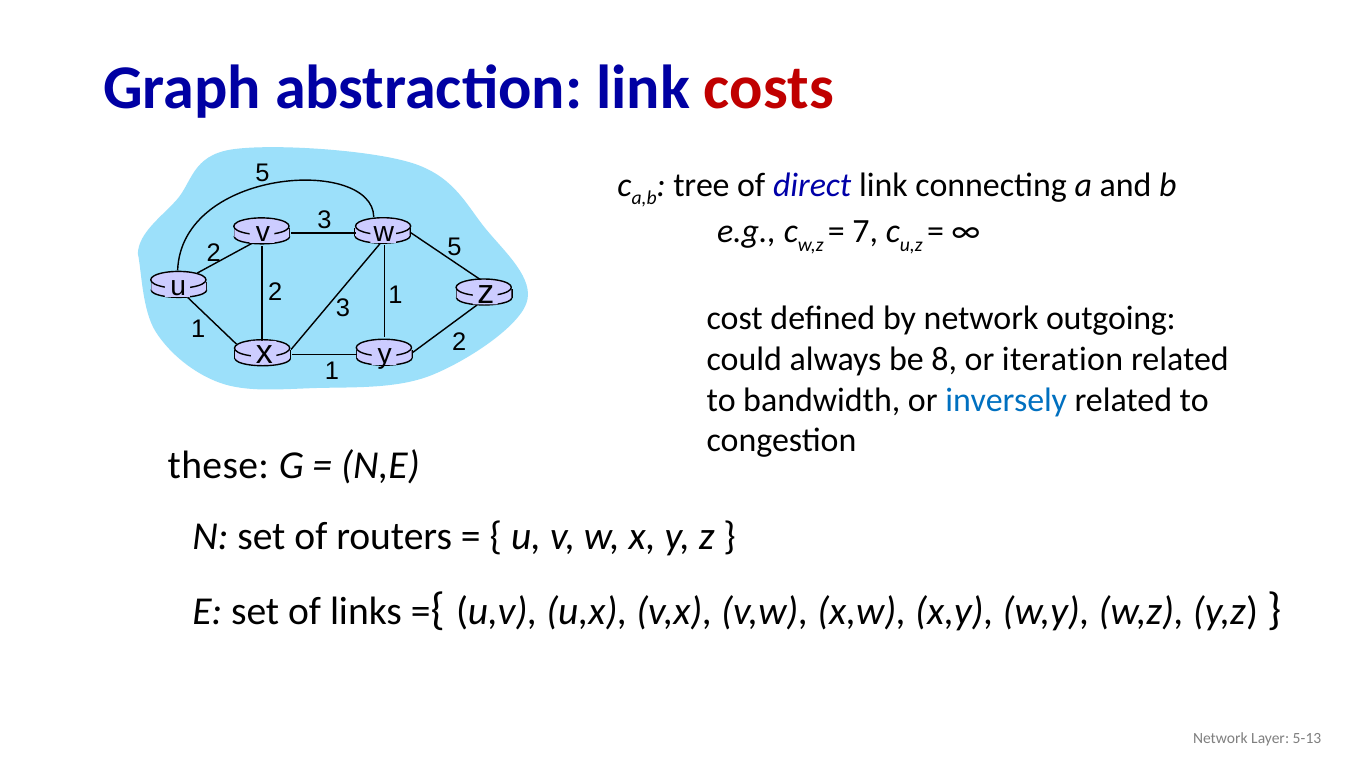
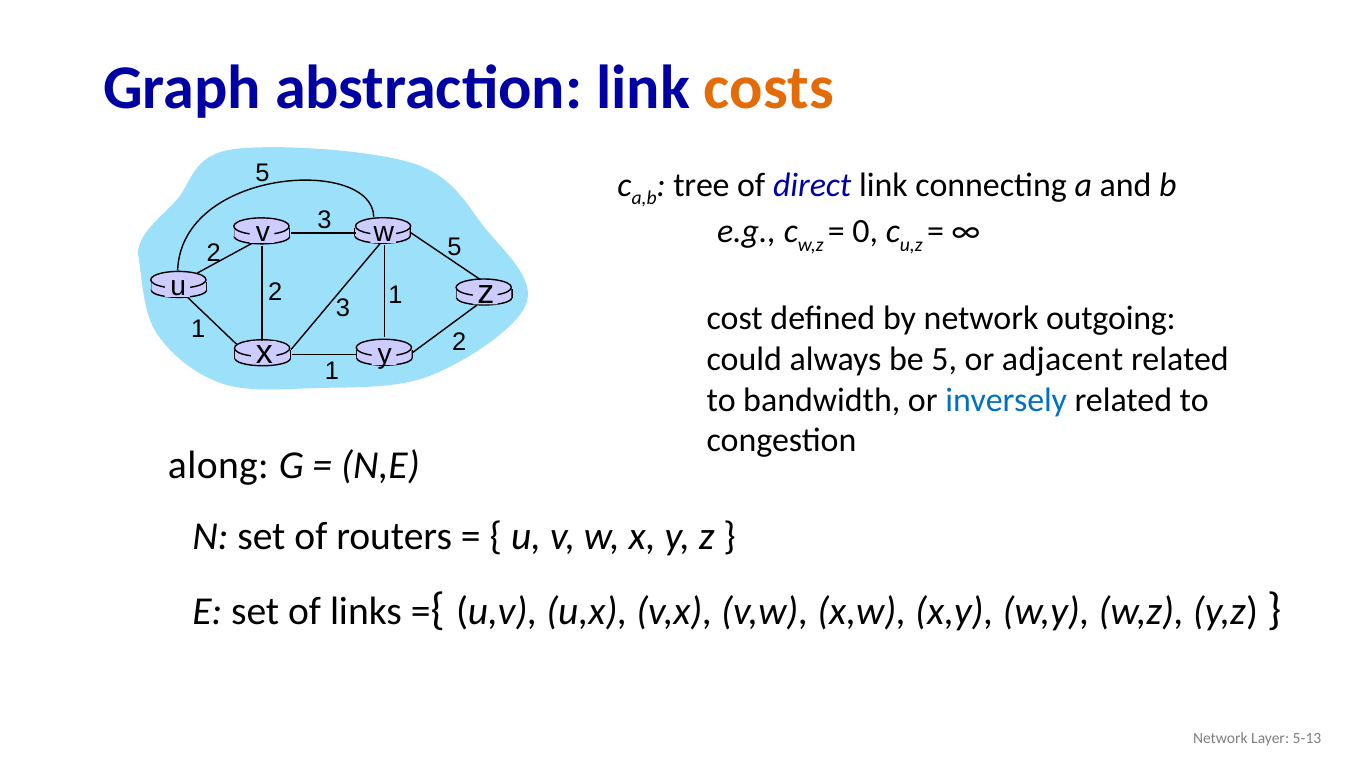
costs colour: red -> orange
7: 7 -> 0
be 8: 8 -> 5
iteration: iteration -> adjacent
these: these -> along
